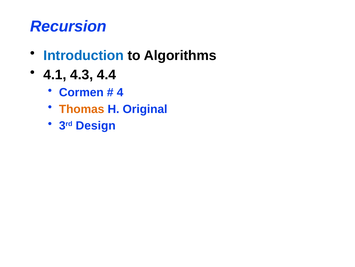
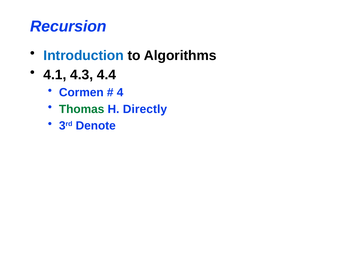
Thomas colour: orange -> green
Original: Original -> Directly
Design: Design -> Denote
